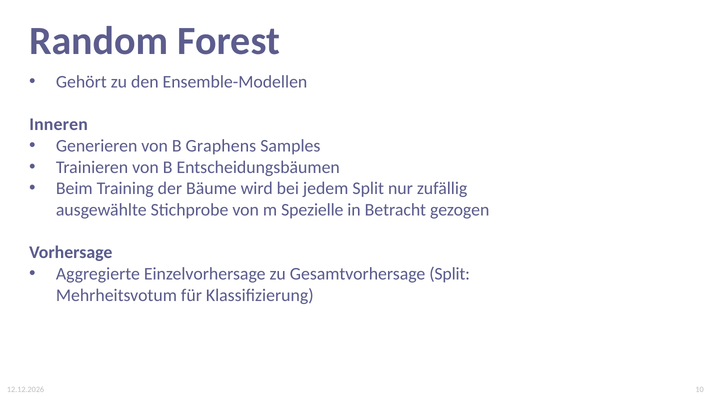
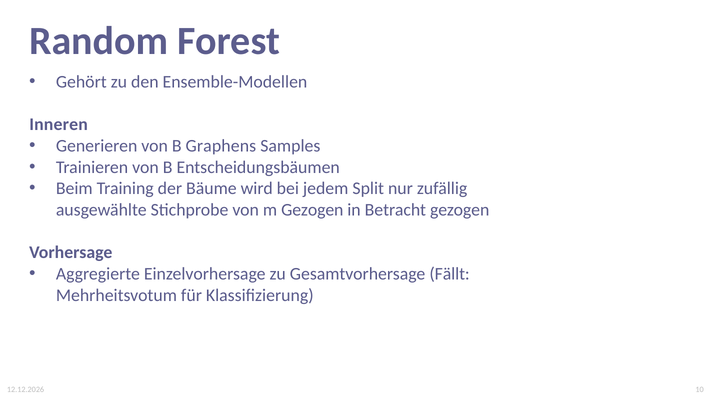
m Spezielle: Spezielle -> Gezogen
Gesamtvorhersage Split: Split -> Fällt
